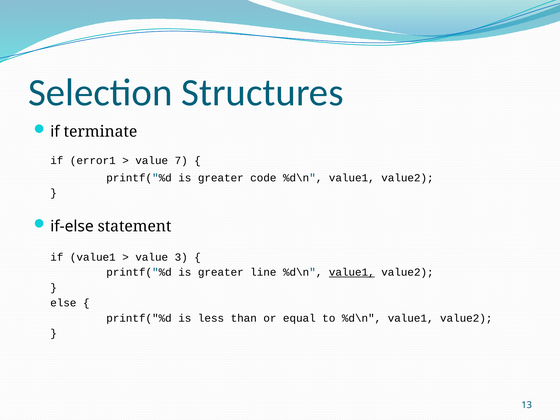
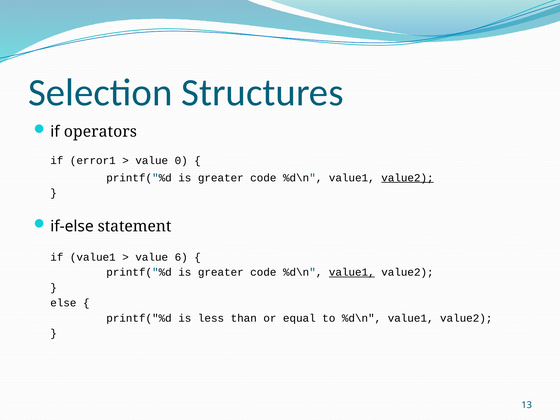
terminate: terminate -> operators
7: 7 -> 0
value2 at (407, 178) underline: none -> present
3: 3 -> 6
line at (263, 272): line -> code
